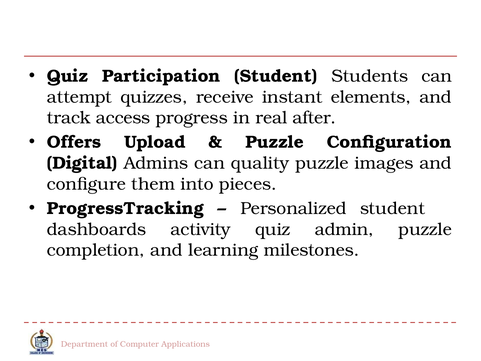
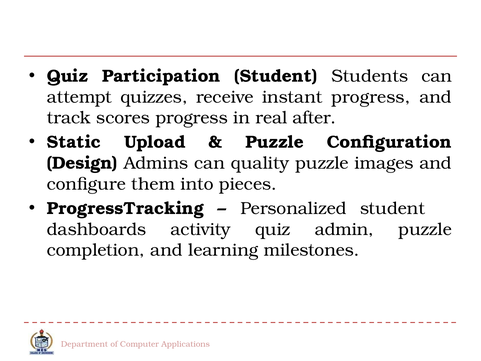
instant elements: elements -> progress
access: access -> scores
Offers: Offers -> Static
Digital: Digital -> Design
